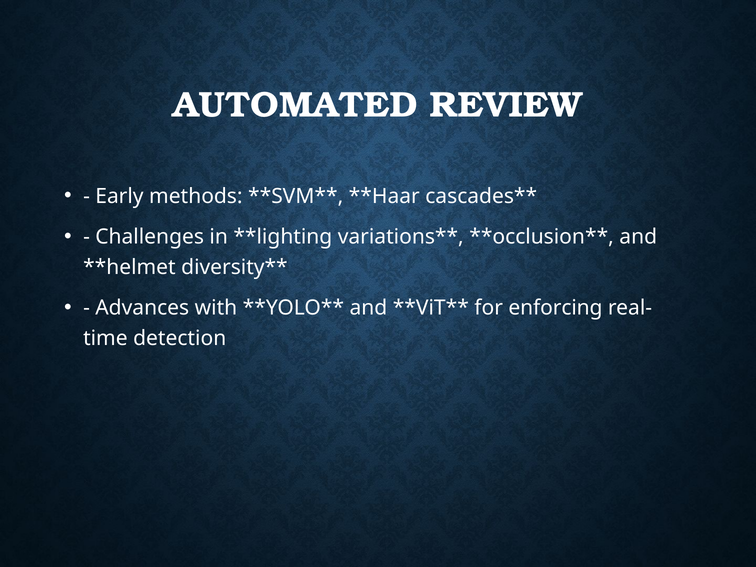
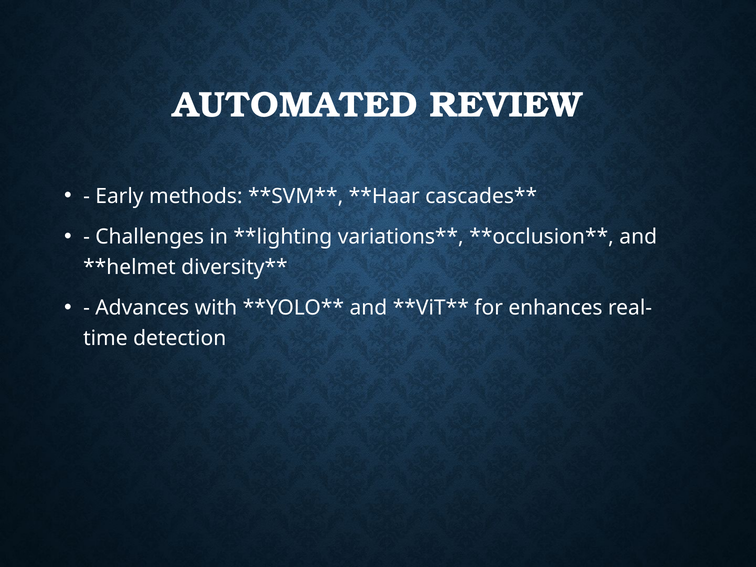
enforcing: enforcing -> enhances
